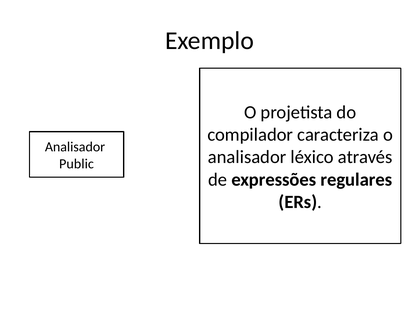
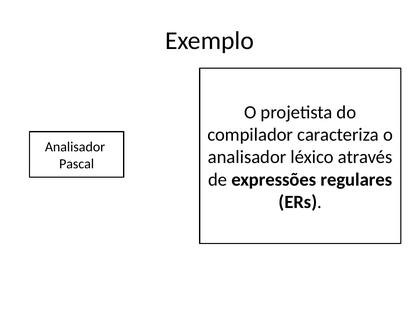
Public: Public -> Pascal
